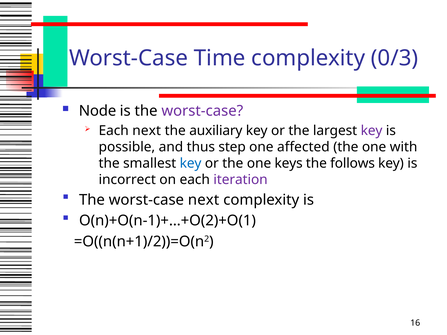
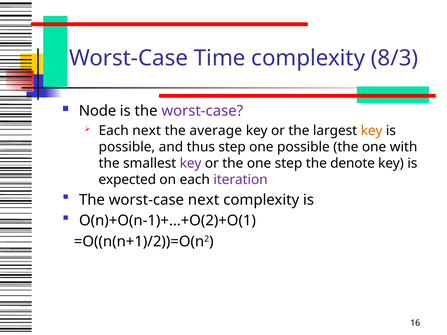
0/3: 0/3 -> 8/3
auxiliary: auxiliary -> average
key at (372, 131) colour: purple -> orange
one affected: affected -> possible
key at (191, 163) colour: blue -> purple
one keys: keys -> step
follows: follows -> denote
incorrect: incorrect -> expected
